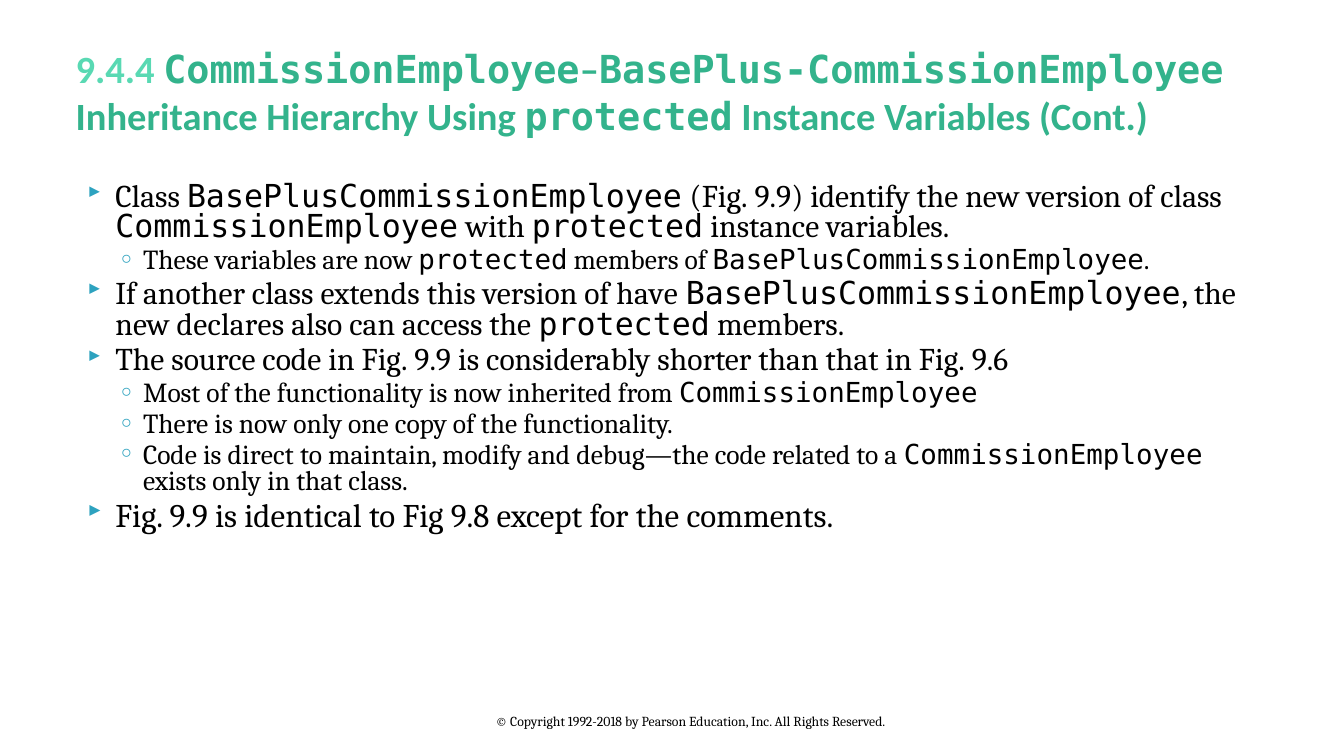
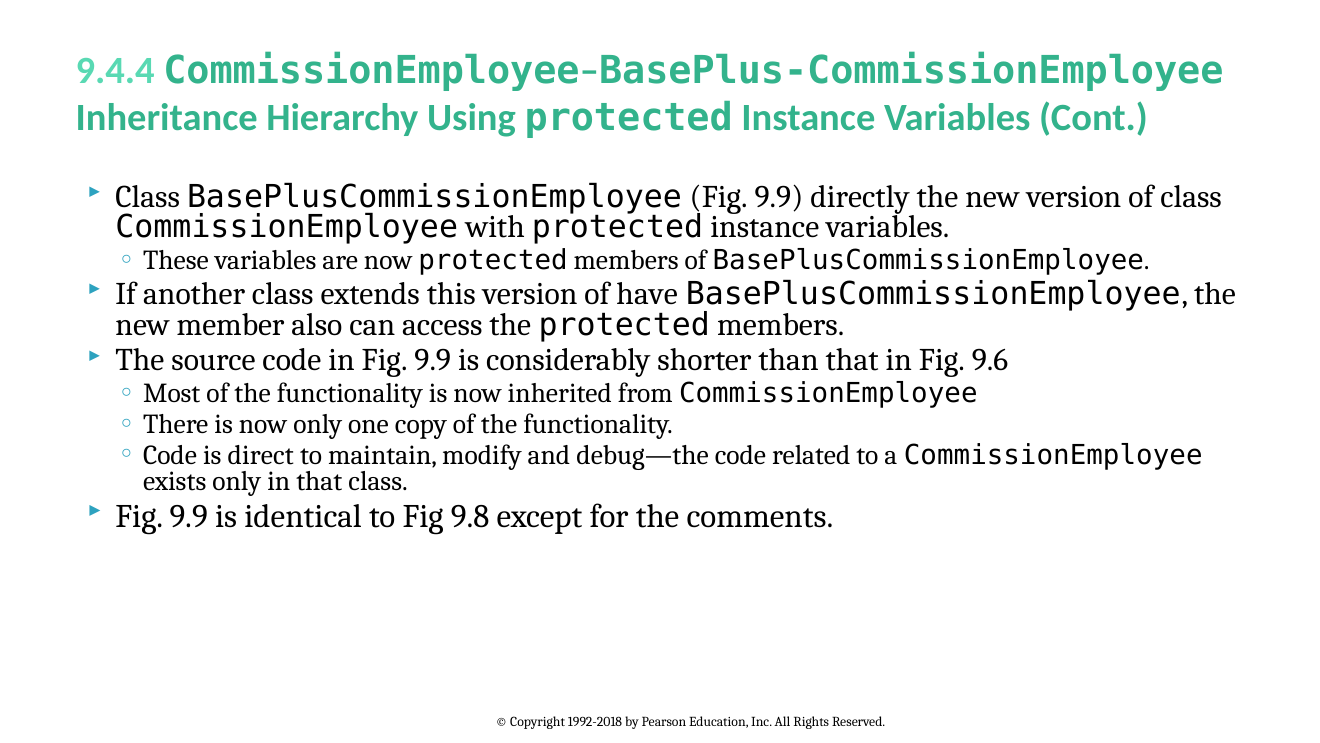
identify: identify -> directly
declares: declares -> member
